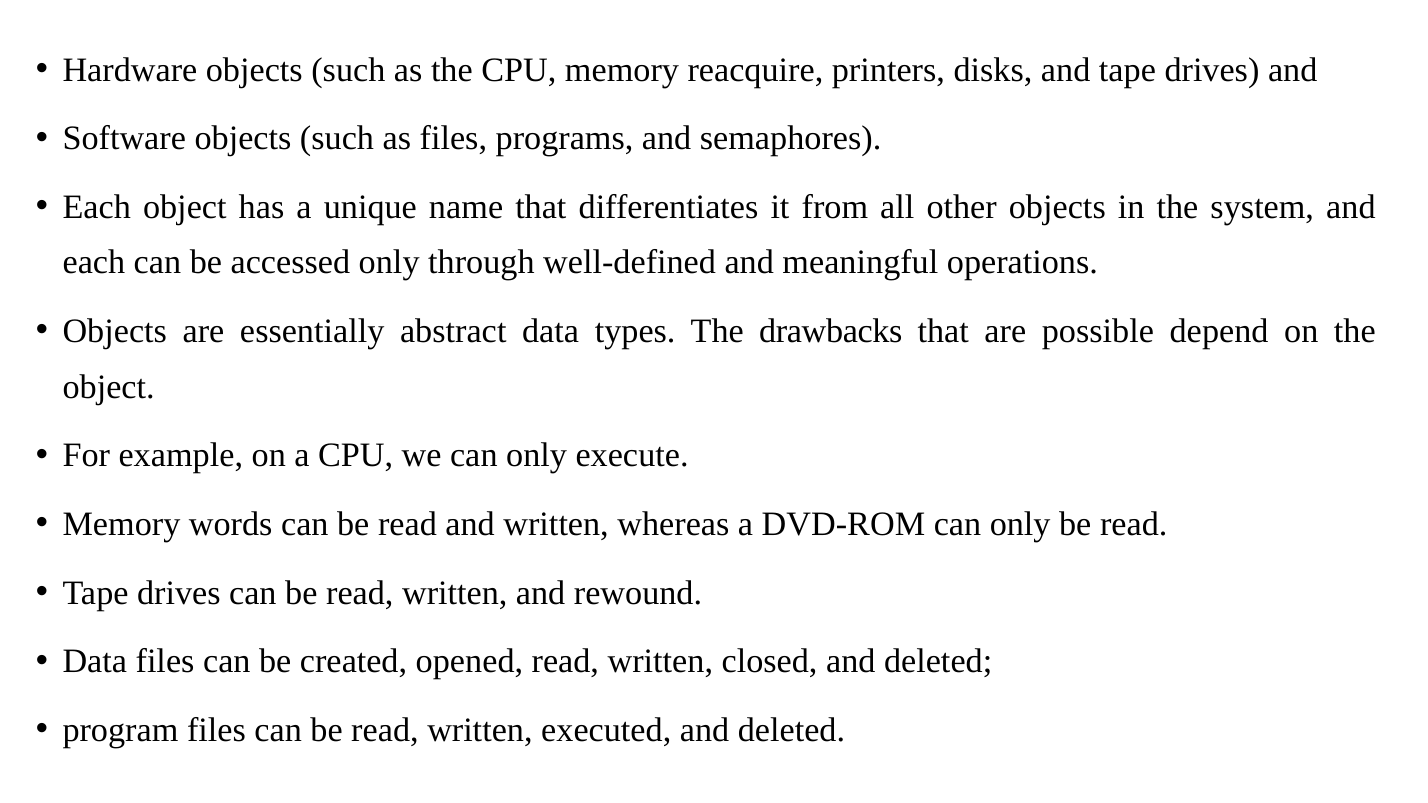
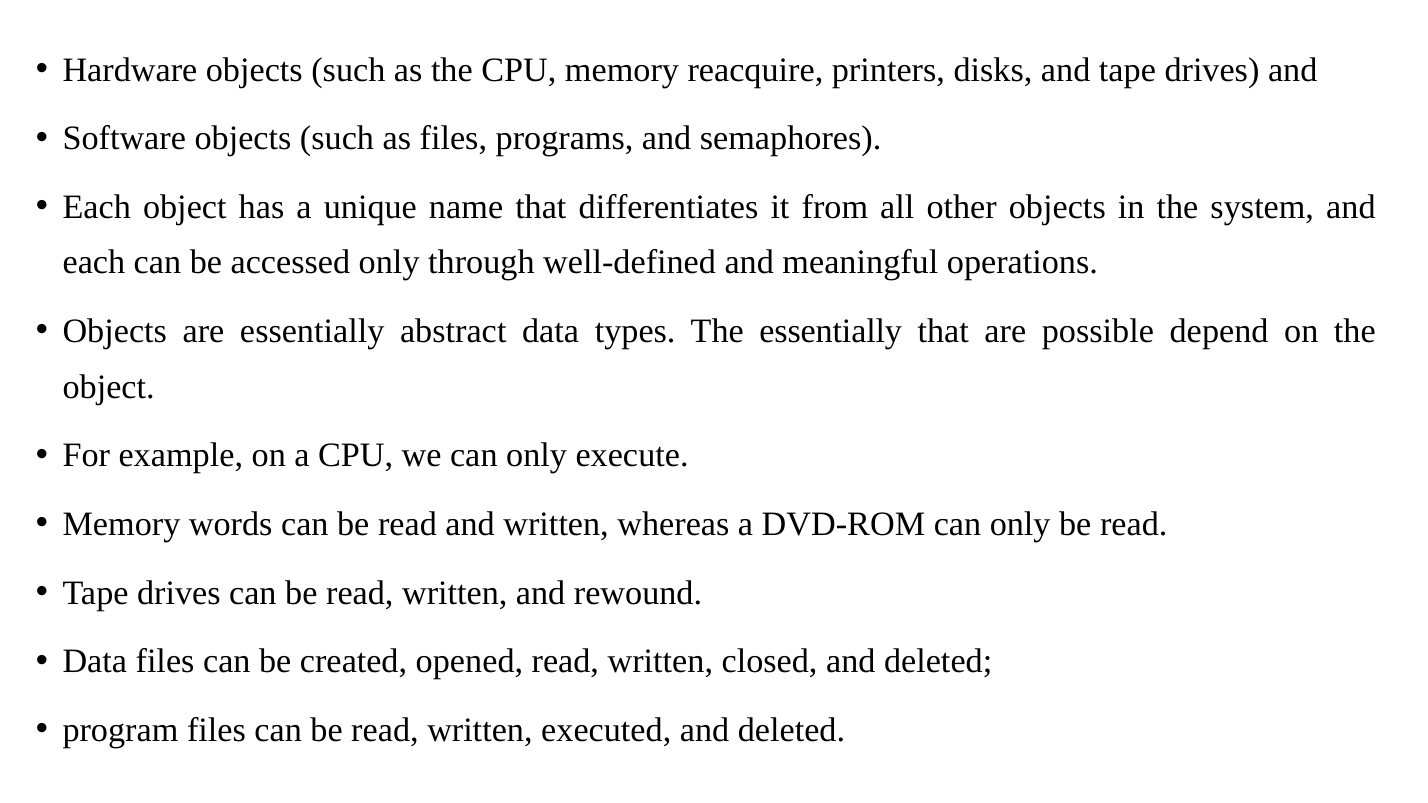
The drawbacks: drawbacks -> essentially
